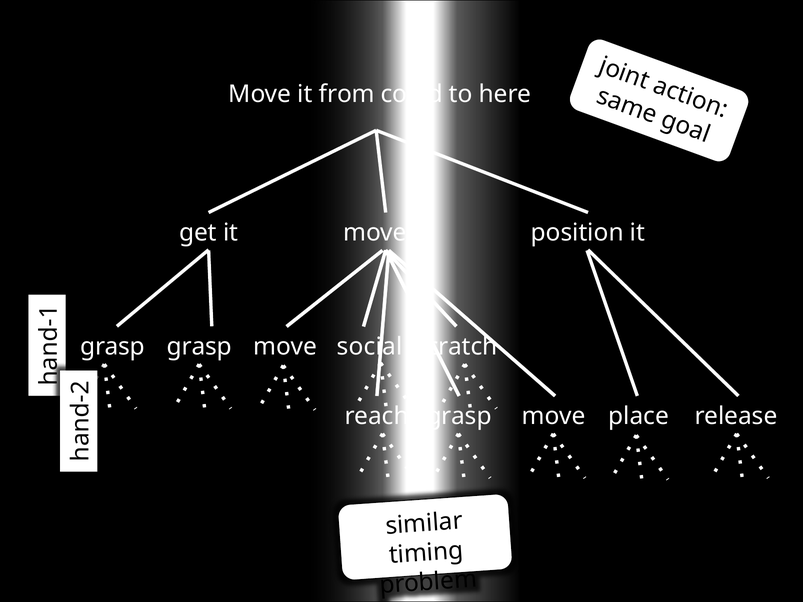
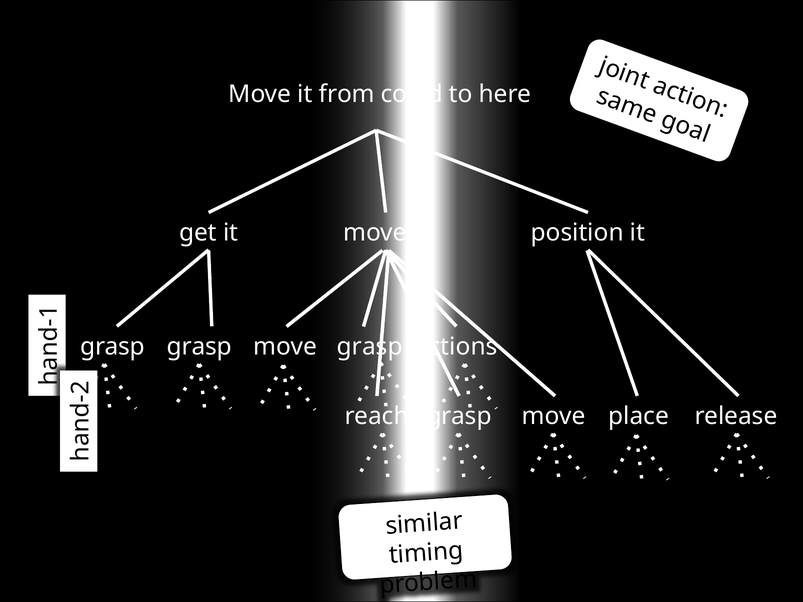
scratch: scratch -> actions
move social: social -> grasp
